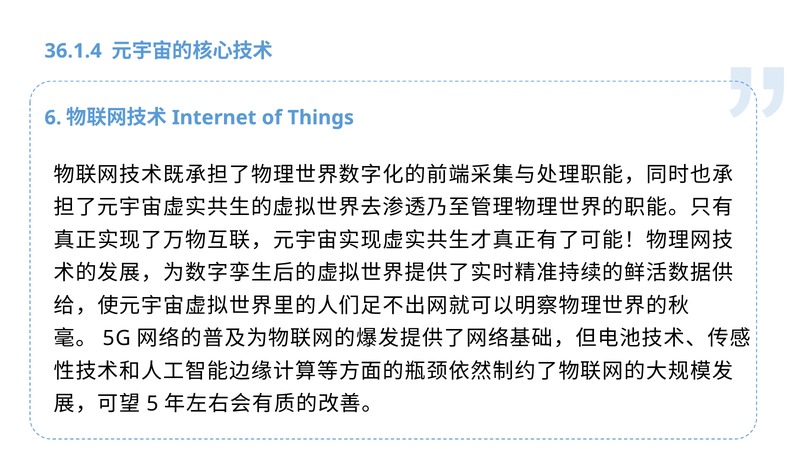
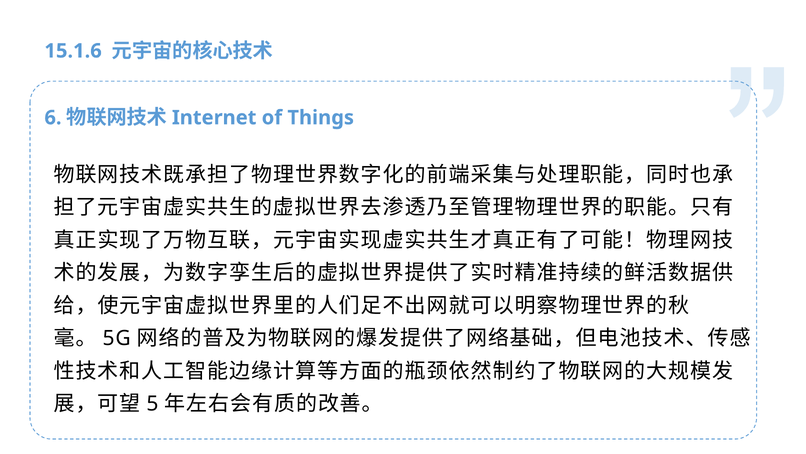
36.1.4: 36.1.4 -> 15.1.6
